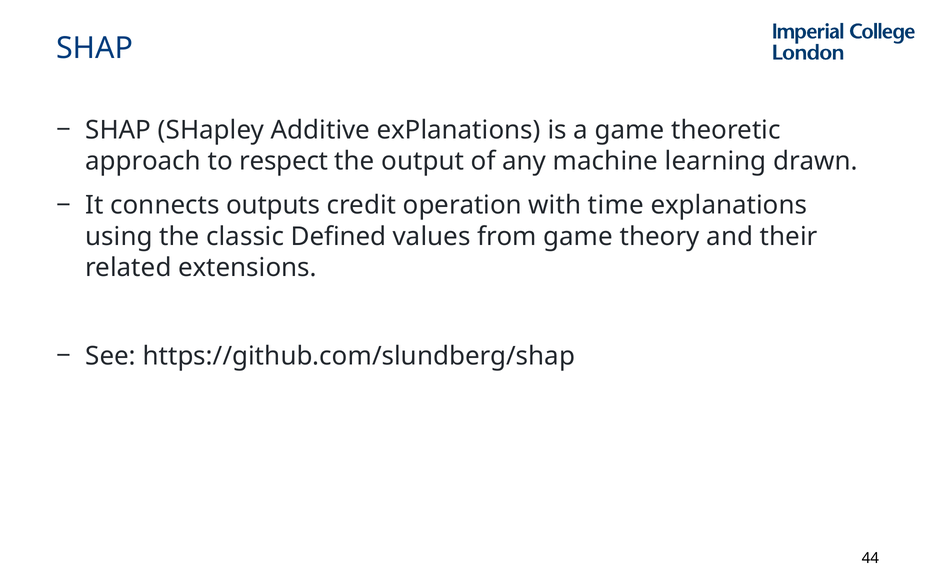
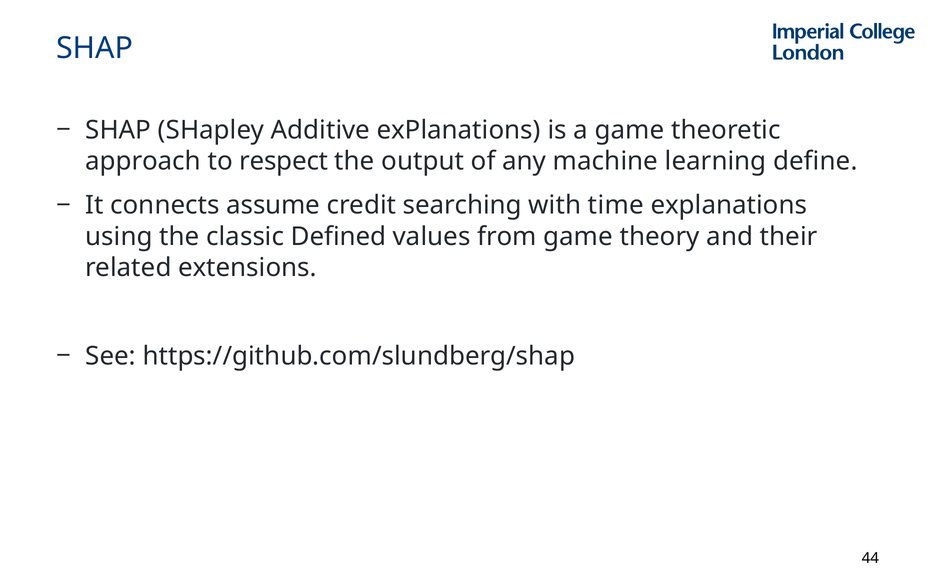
drawn: drawn -> define
outputs: outputs -> assume
operation: operation -> searching
